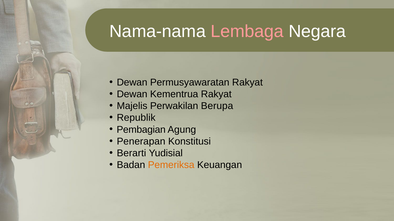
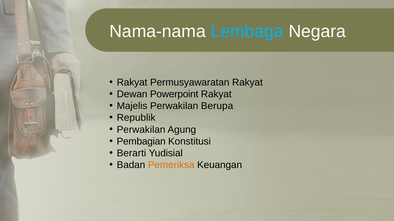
Lembaga colour: pink -> light blue
Dewan at (132, 83): Dewan -> Rakyat
Kementrua: Kementrua -> Powerpoint
Pembagian at (141, 130): Pembagian -> Perwakilan
Penerapan: Penerapan -> Pembagian
